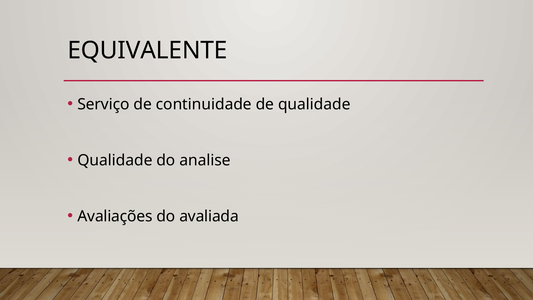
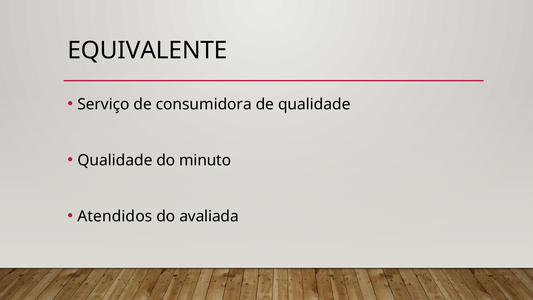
continuidade: continuidade -> consumidora
analise: analise -> minuto
Avaliações: Avaliações -> Atendidos
